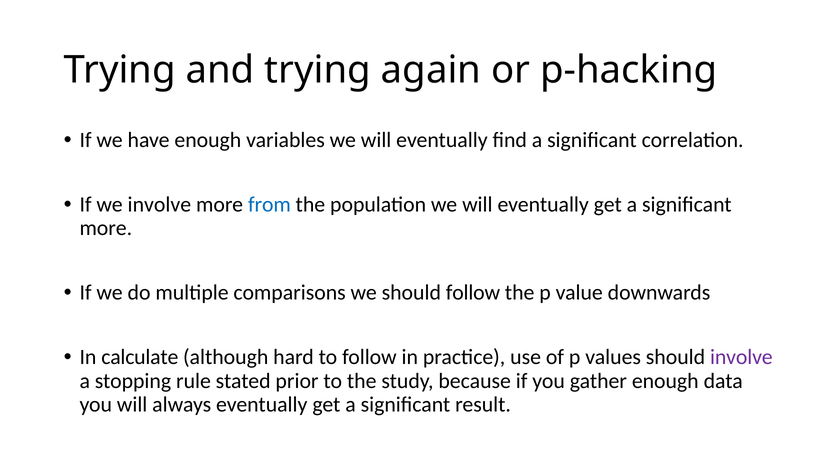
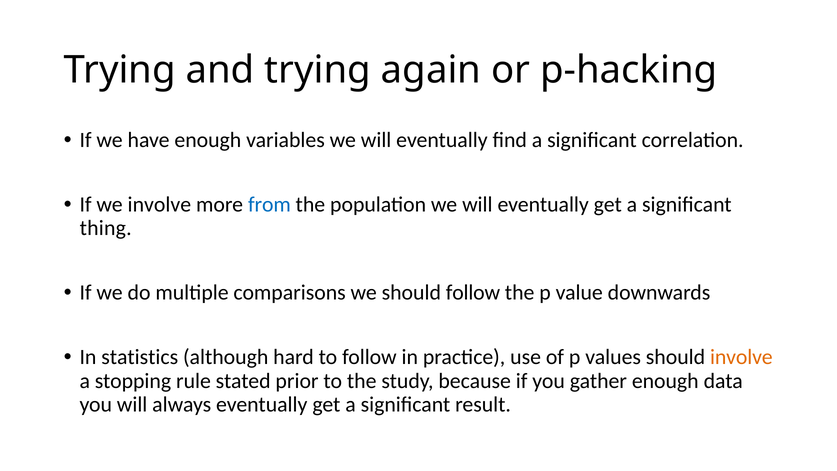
more at (106, 228): more -> thing
calculate: calculate -> statistics
involve at (741, 357) colour: purple -> orange
